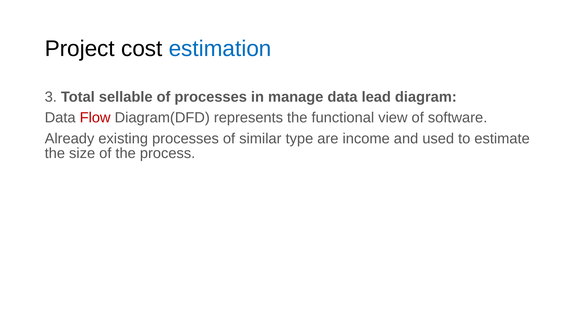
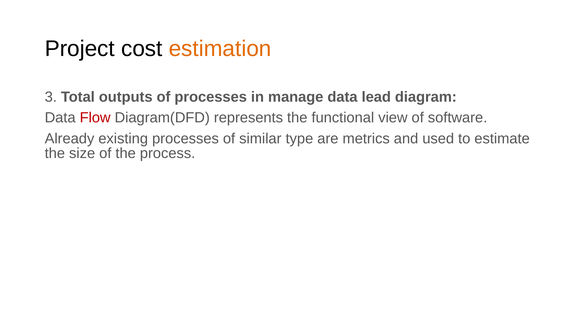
estimation colour: blue -> orange
sellable: sellable -> outputs
income: income -> metrics
